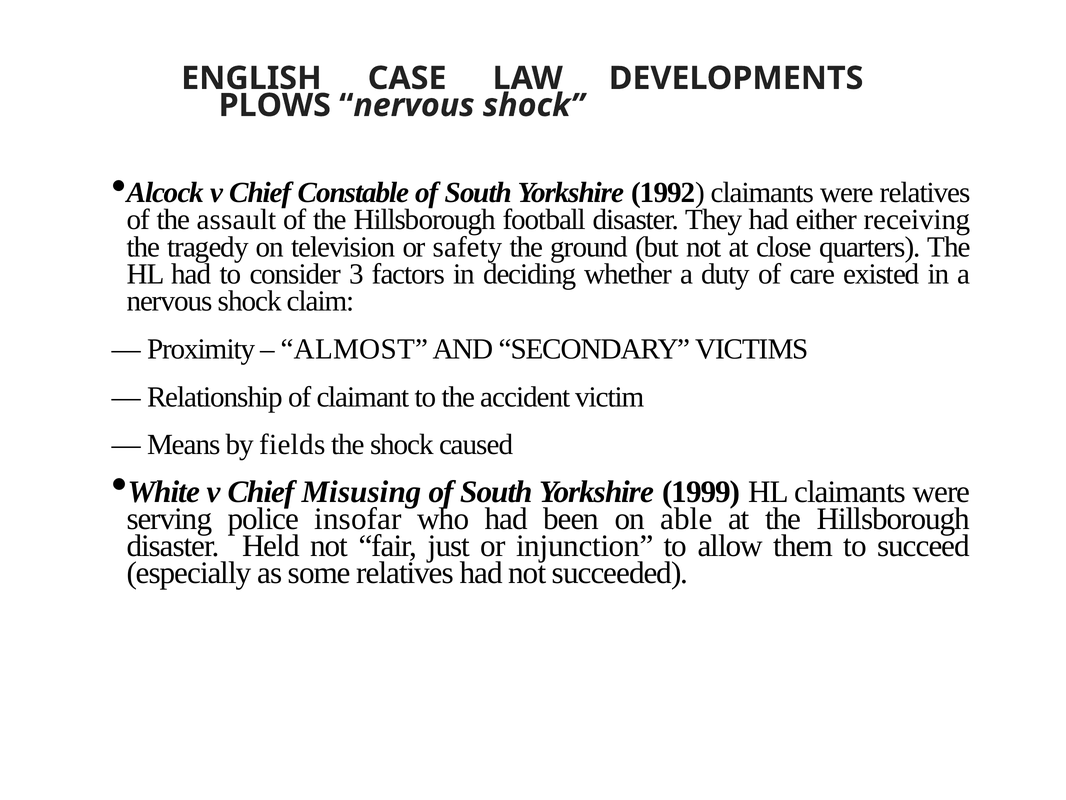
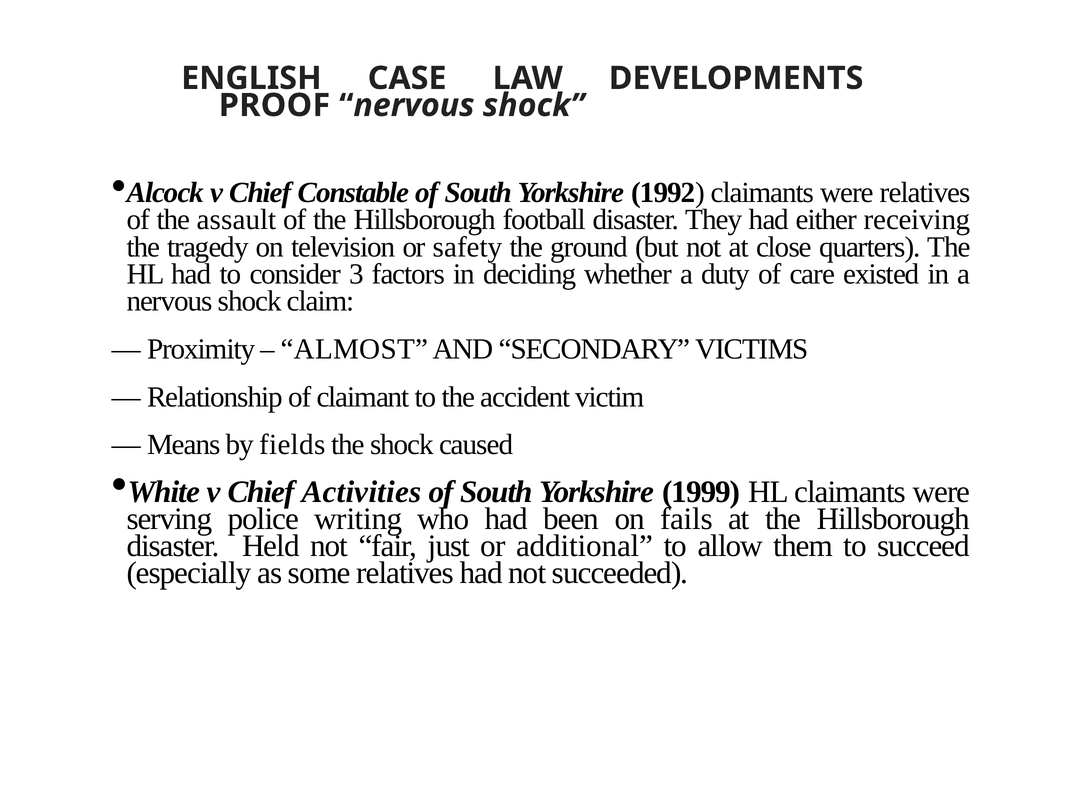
PLOWS: PLOWS -> PROOF
Misusing: Misusing -> Activities
insofar: insofar -> writing
able: able -> fails
injunction: injunction -> additional
